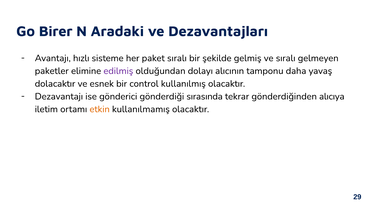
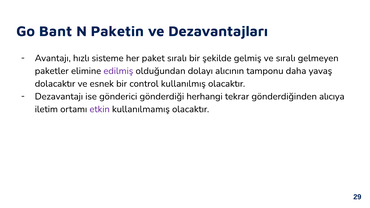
Birer: Birer -> Bant
Aradaki: Aradaki -> Paketin
sırasında: sırasında -> herhangi
etkin colour: orange -> purple
